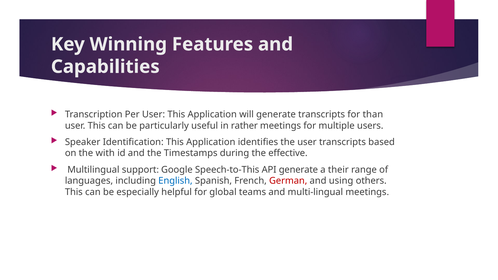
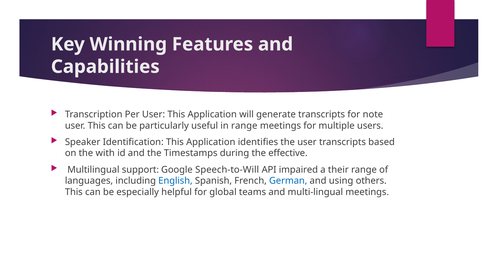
than: than -> note
in rather: rather -> range
Speech-to-This: Speech-to-This -> Speech-to-Will
API generate: generate -> impaired
German colour: red -> blue
